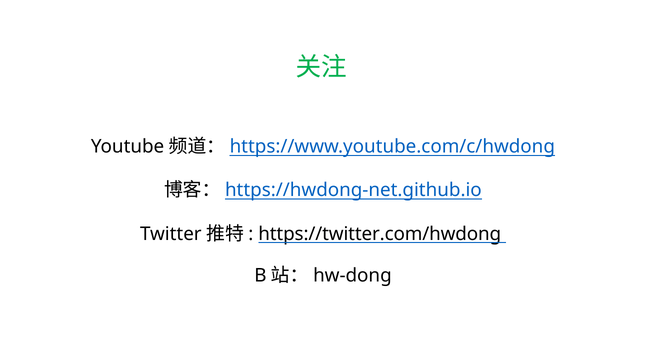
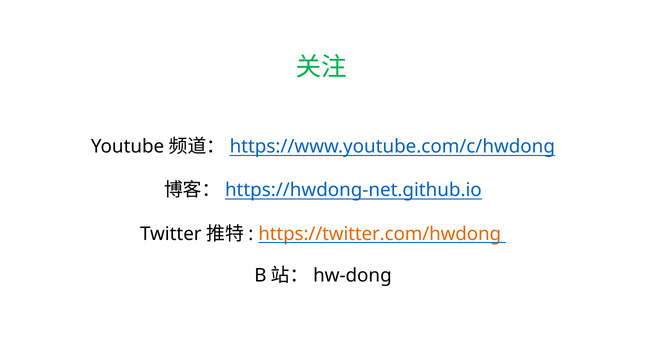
https://twitter.com/hwdong colour: black -> orange
